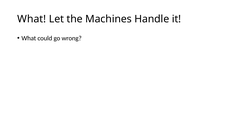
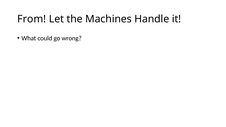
What at (32, 19): What -> From
